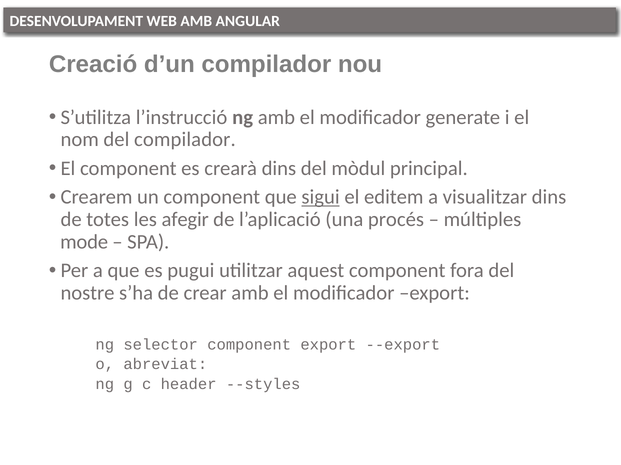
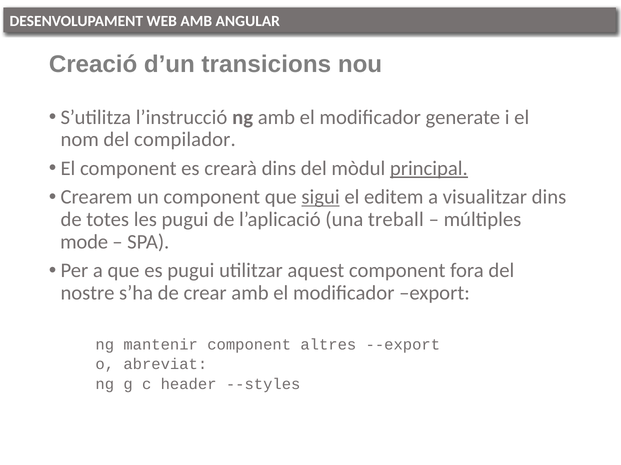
d’un compilador: compilador -> transicions
principal underline: none -> present
les afegir: afegir -> pugui
procés: procés -> treball
selector: selector -> mantenir
component export: export -> altres
